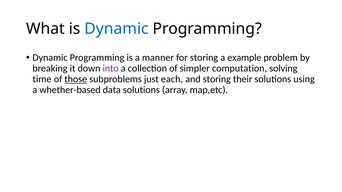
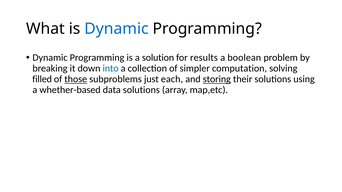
manner: manner -> solution
for storing: storing -> results
example: example -> boolean
into colour: purple -> blue
time: time -> filled
storing at (217, 79) underline: none -> present
